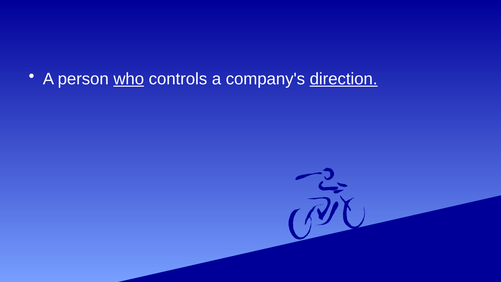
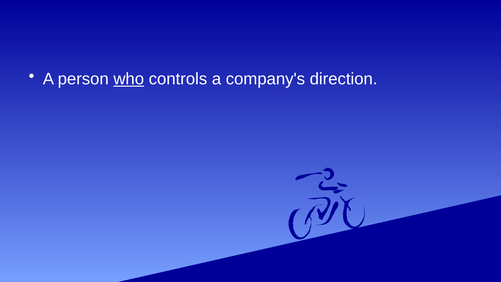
direction underline: present -> none
